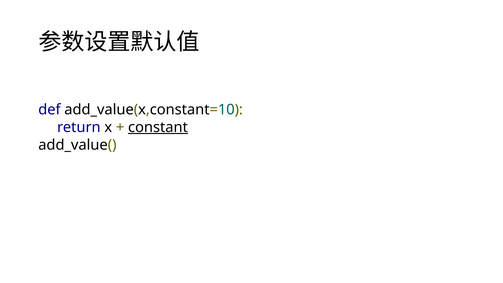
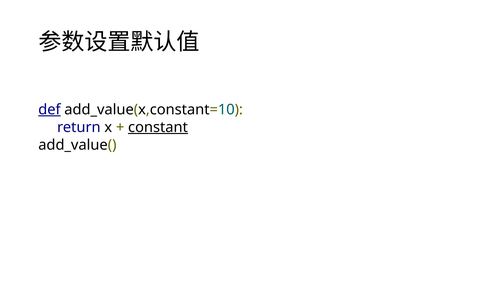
def underline: none -> present
